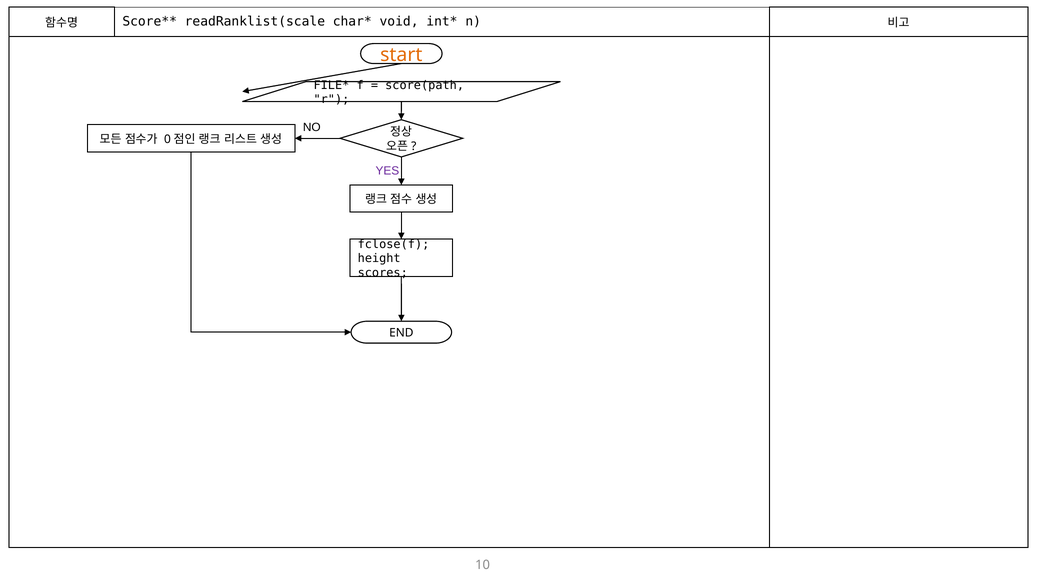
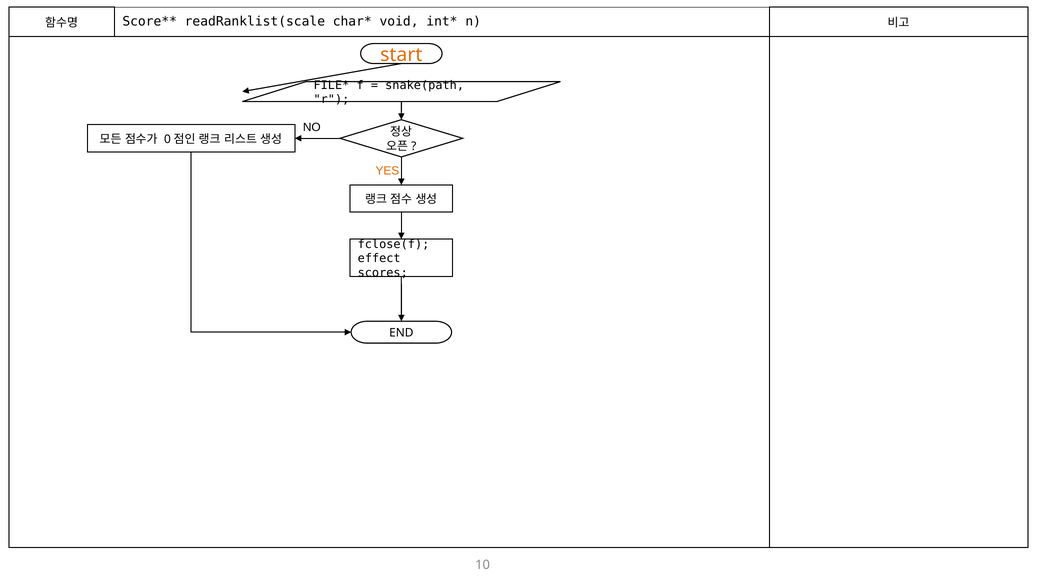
score(path: score(path -> snake(path
YES colour: purple -> orange
height: height -> effect
